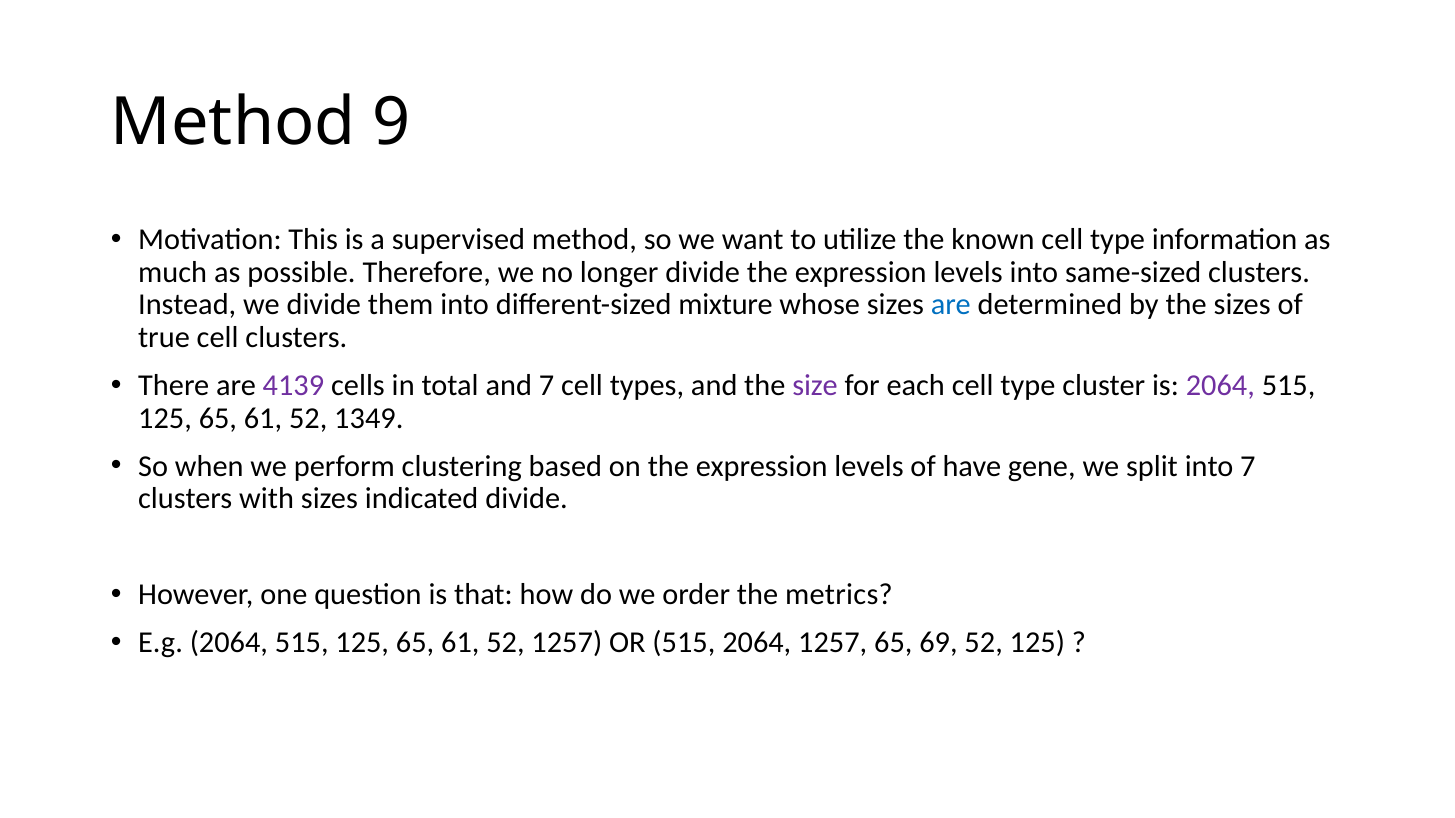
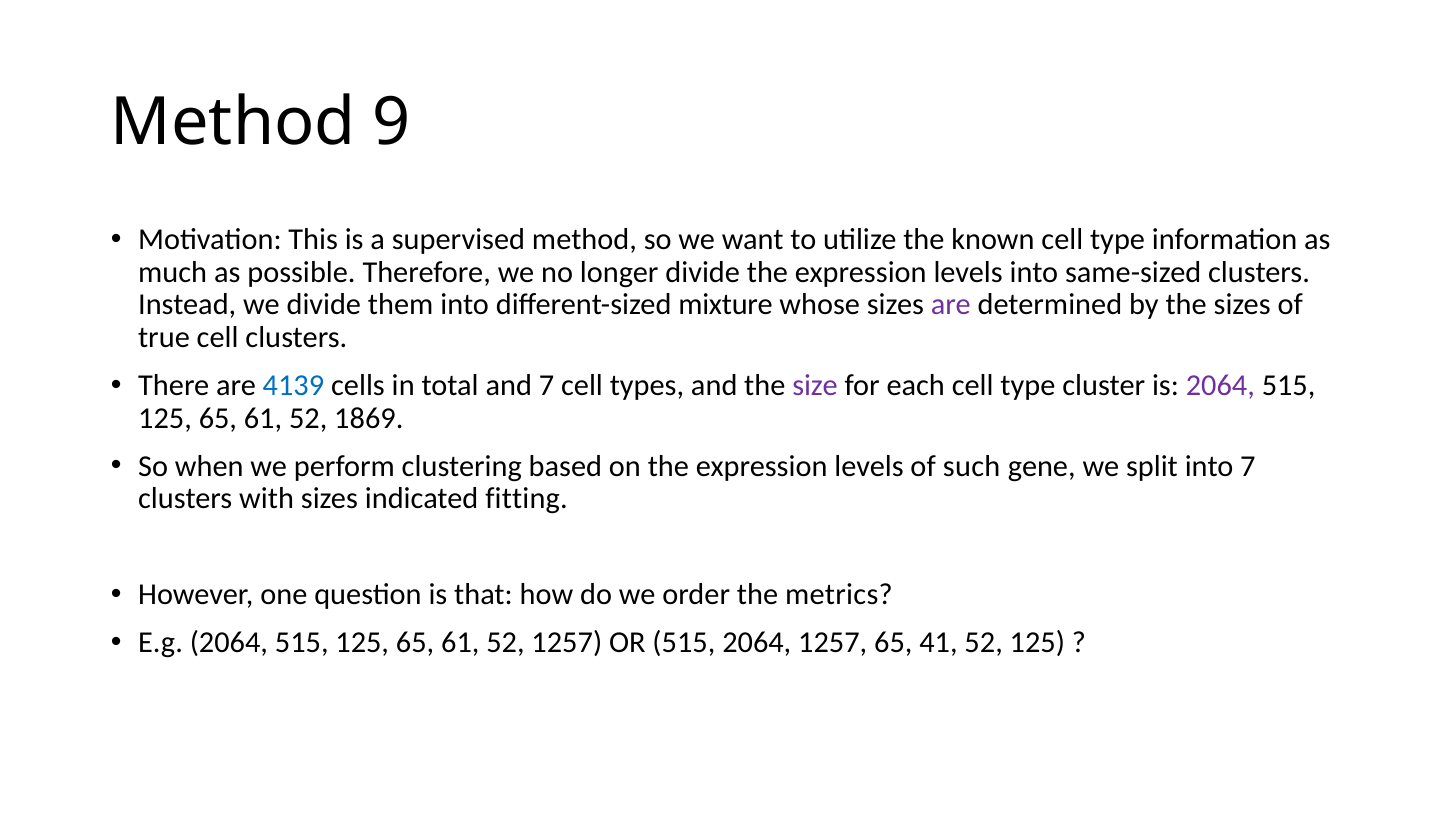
are at (951, 305) colour: blue -> purple
4139 colour: purple -> blue
1349: 1349 -> 1869
have: have -> such
indicated divide: divide -> fitting
69: 69 -> 41
